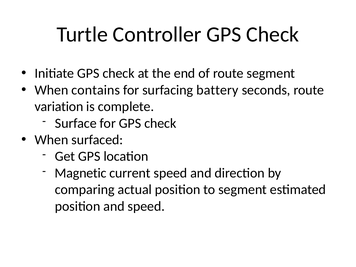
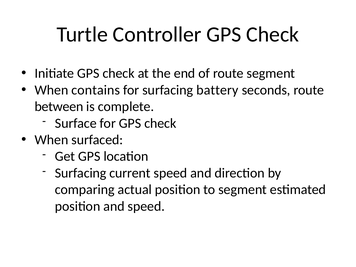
variation: variation -> between
Magnetic at (81, 173): Magnetic -> Surfacing
